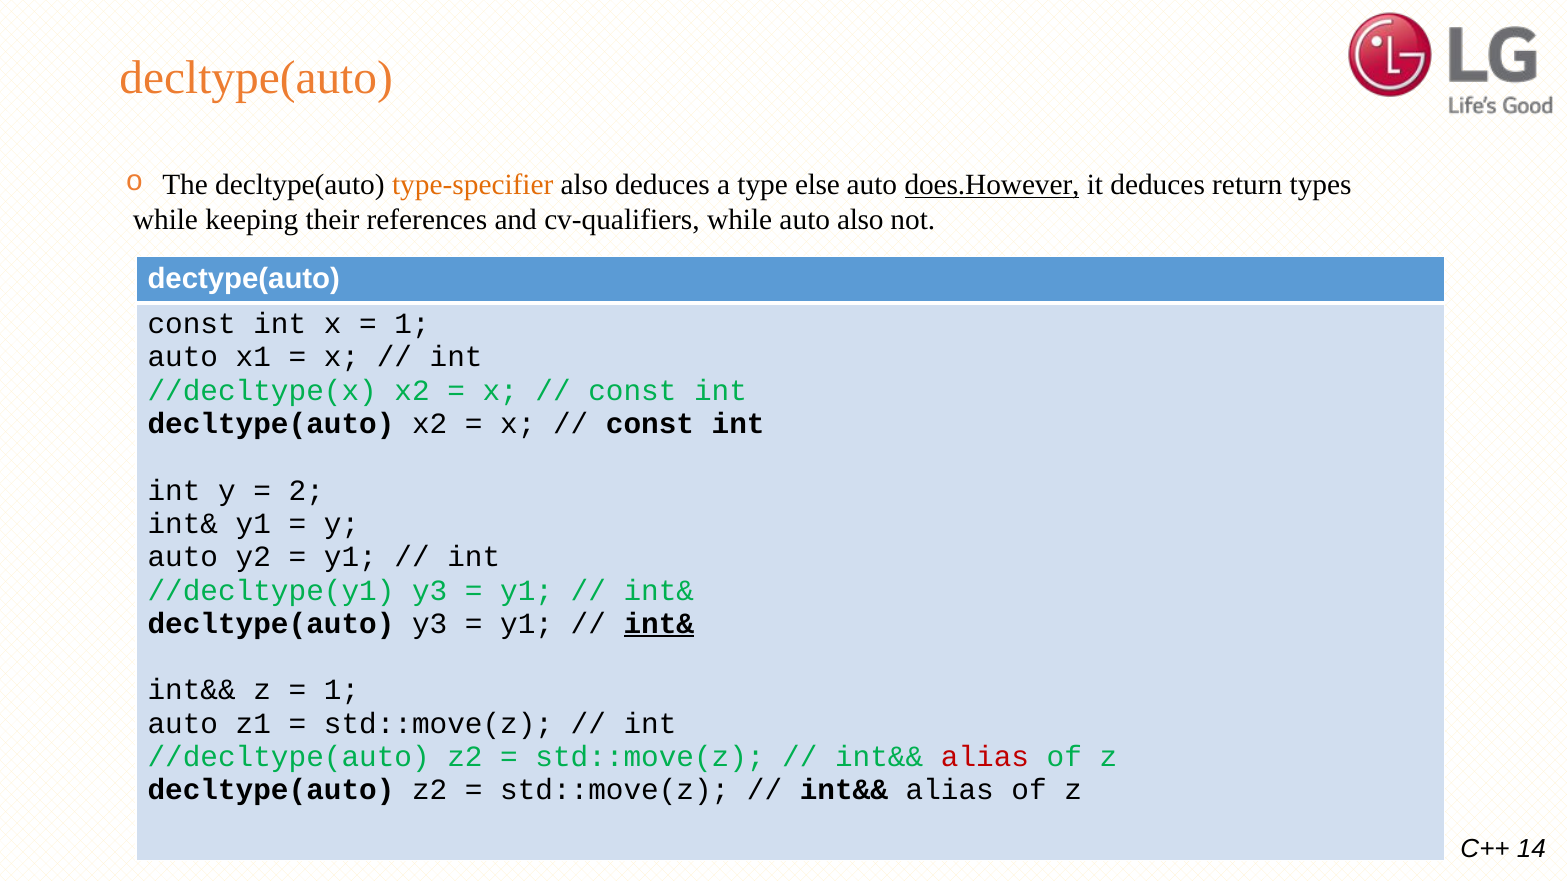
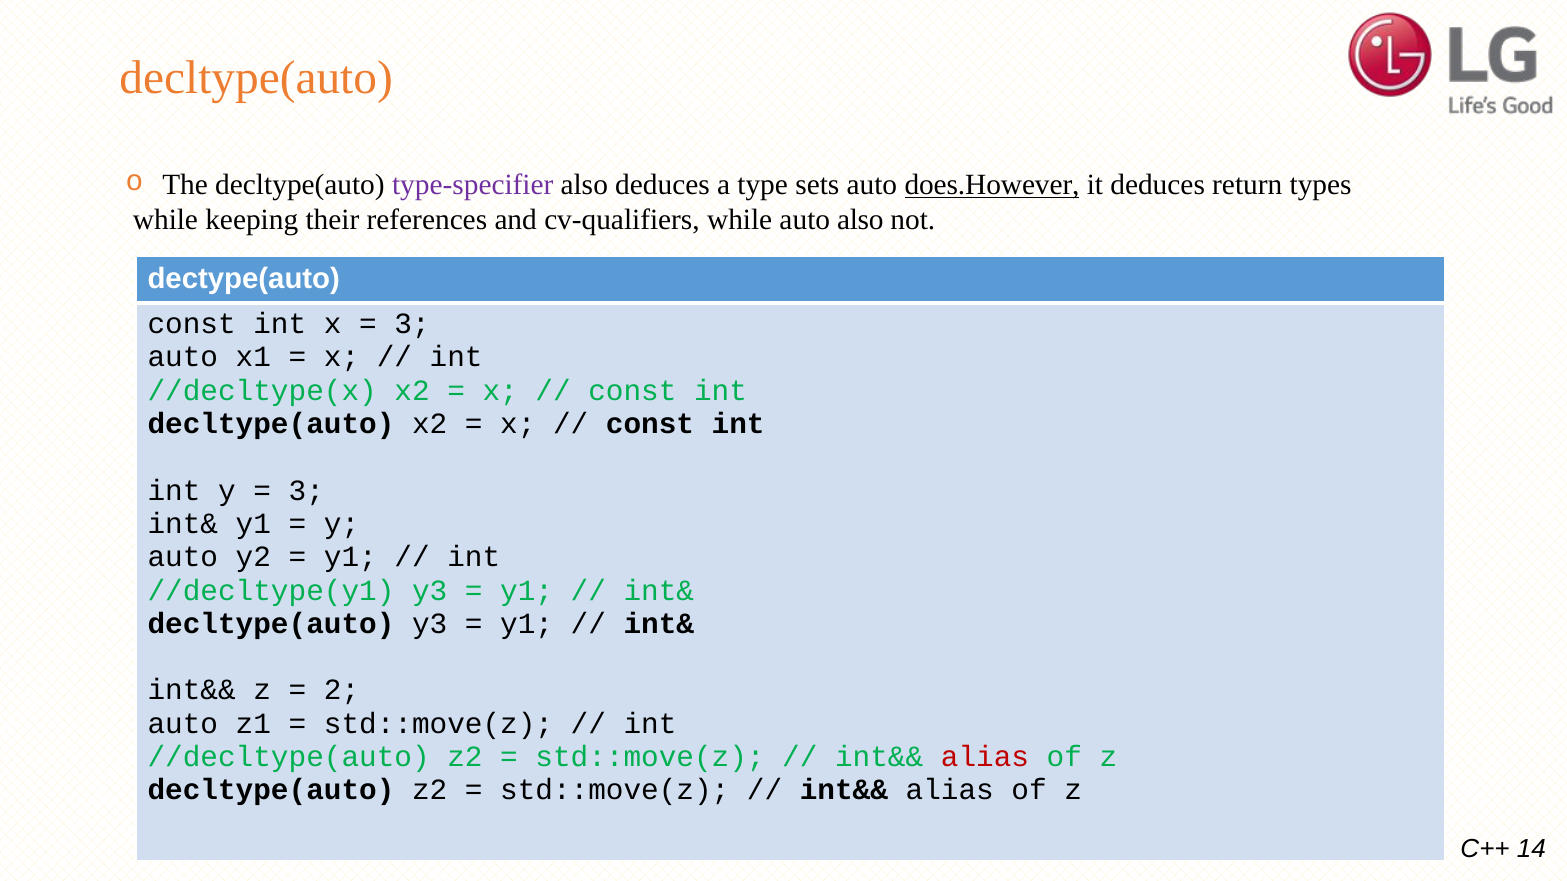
type-specifier colour: orange -> purple
else: else -> sets
1 at (412, 324): 1 -> 3
2 at (306, 491): 2 -> 3
int& at (659, 624) underline: present -> none
1 at (342, 691): 1 -> 2
